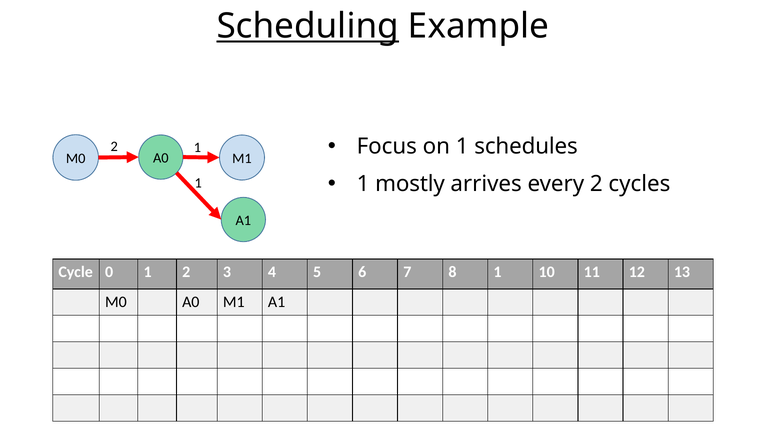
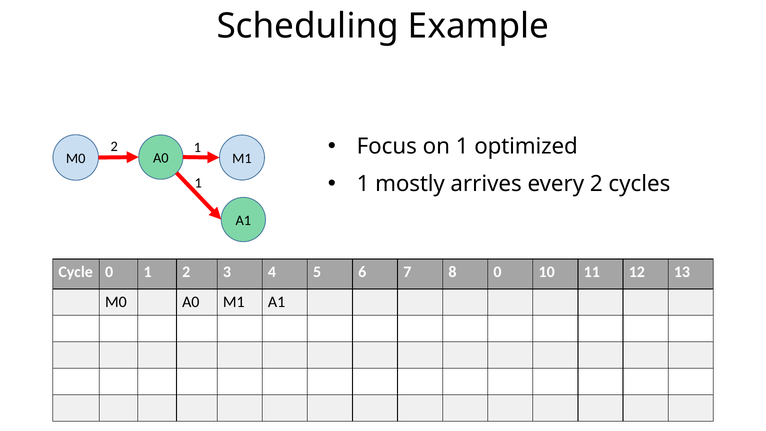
Scheduling underline: present -> none
schedules: schedules -> optimized
8 1: 1 -> 0
